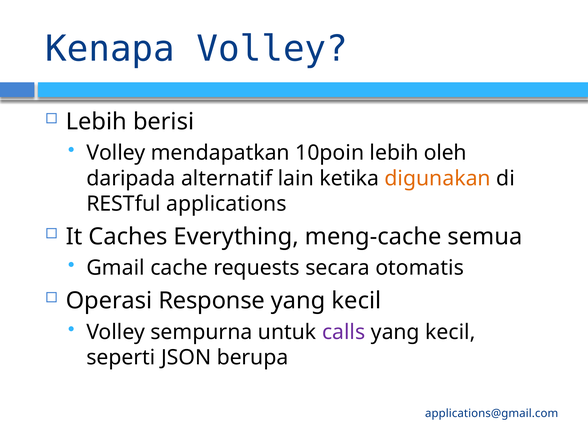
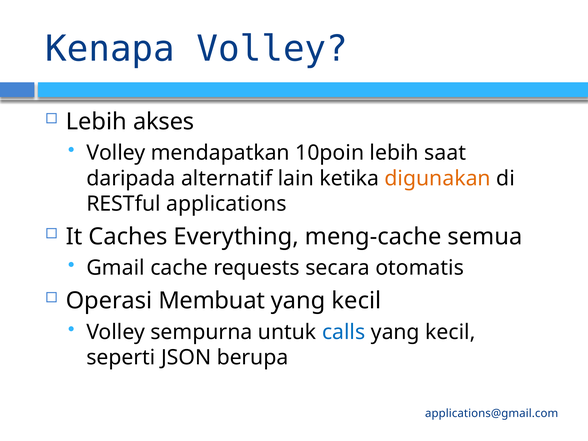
berisi: berisi -> akses
oleh: oleh -> saat
Response: Response -> Membuat
calls colour: purple -> blue
